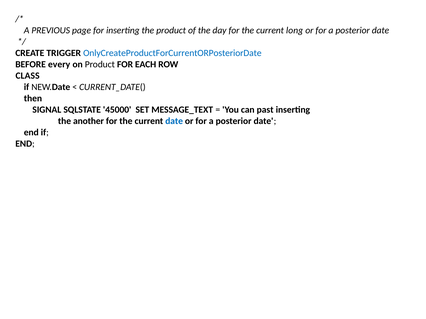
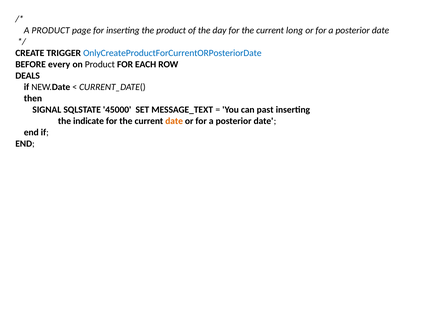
A PREVIOUS: PREVIOUS -> PRODUCT
CLASS: CLASS -> DEALS
another: another -> indicate
date at (174, 121) colour: blue -> orange
